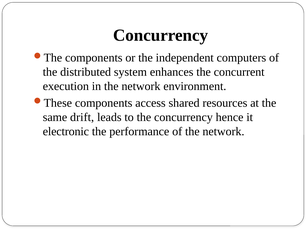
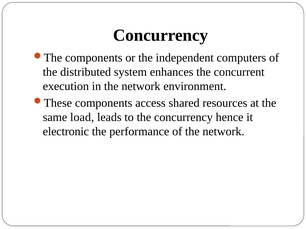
drift: drift -> load
